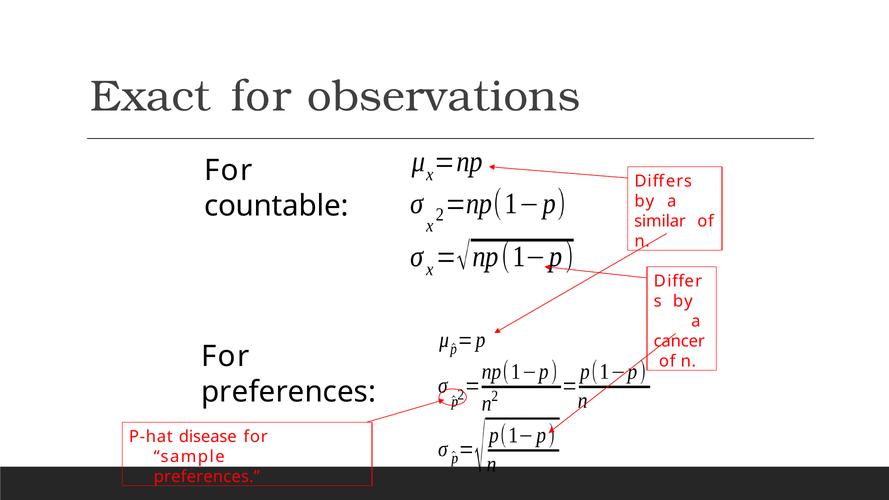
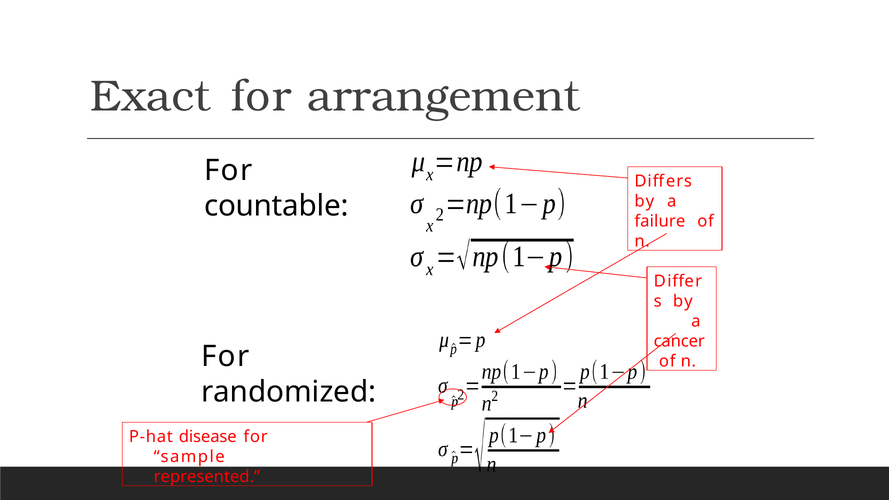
observations: observations -> arrangement
similar: similar -> failure
preferences at (289, 392): preferences -> randomized
preferences at (207, 477): preferences -> represented
